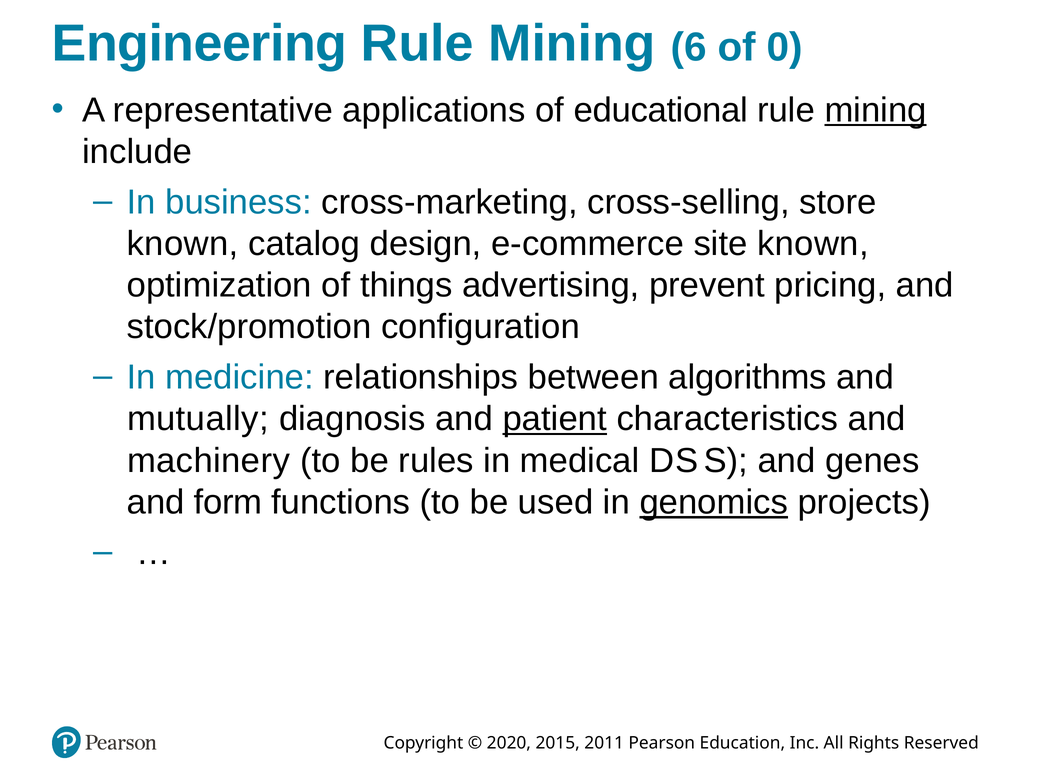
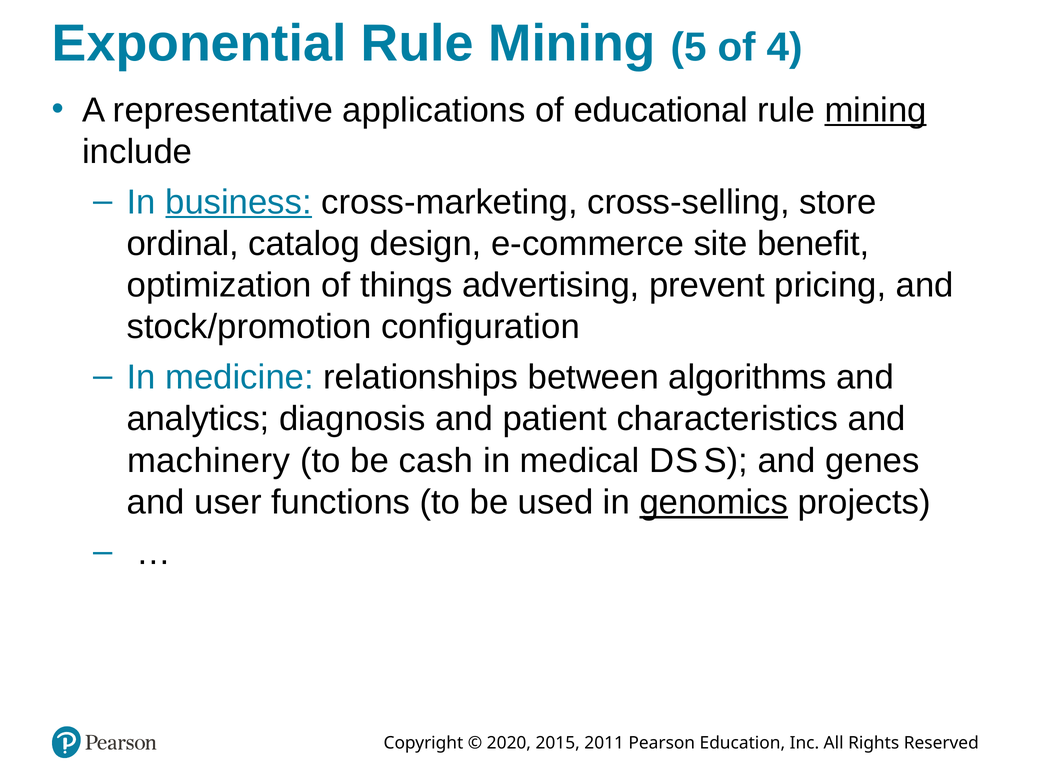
Engineering: Engineering -> Exponential
6: 6 -> 5
0: 0 -> 4
business underline: none -> present
known at (183, 244): known -> ordinal
site known: known -> benefit
mutually: mutually -> analytics
patient underline: present -> none
rules: rules -> cash
form: form -> user
